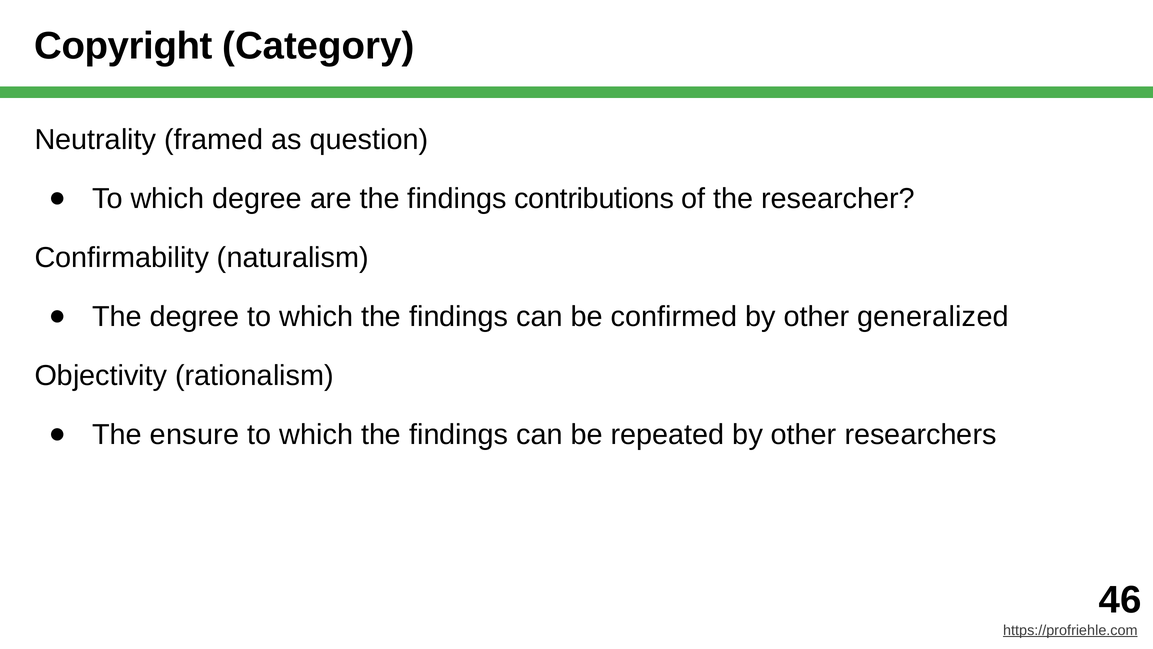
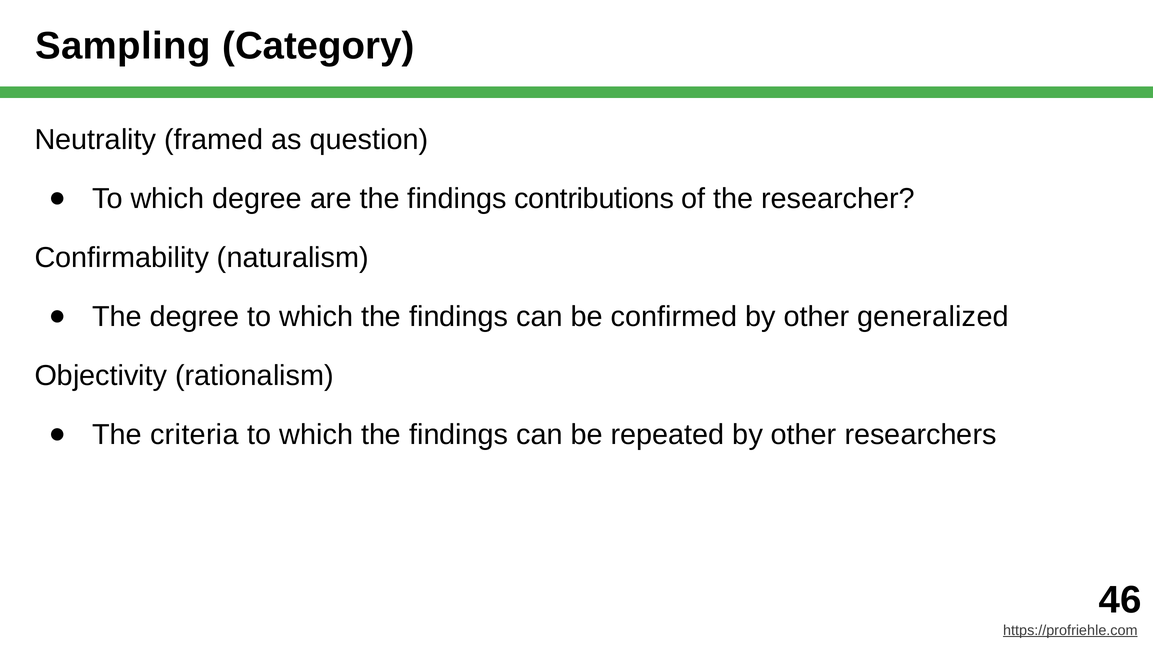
Copyright: Copyright -> Sampling
ensure: ensure -> criteria
